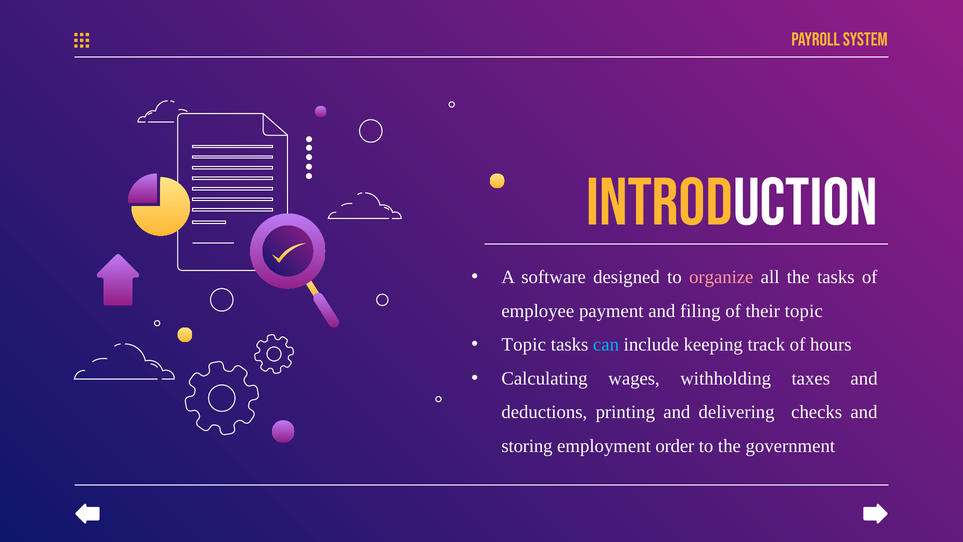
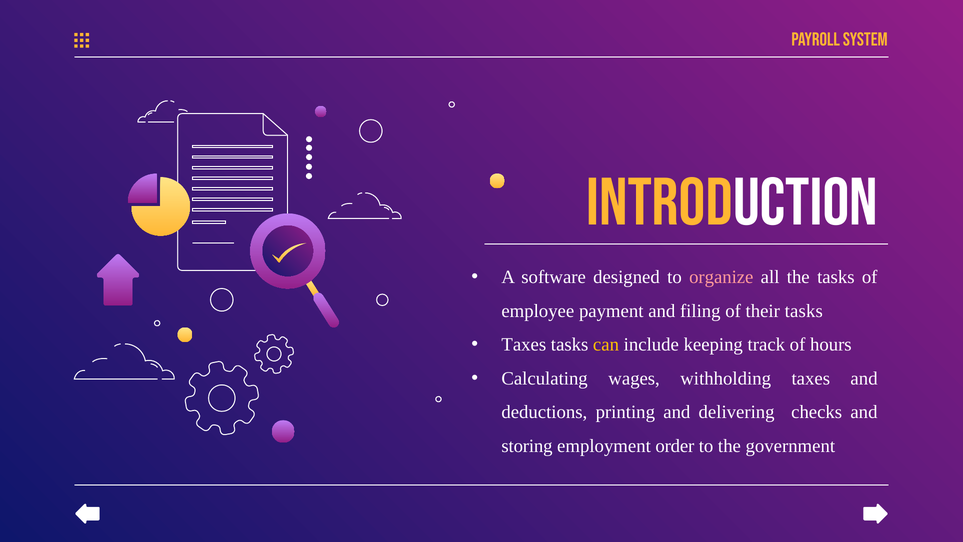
their topic: topic -> tasks
Topic at (524, 345): Topic -> Taxes
can colour: light blue -> yellow
